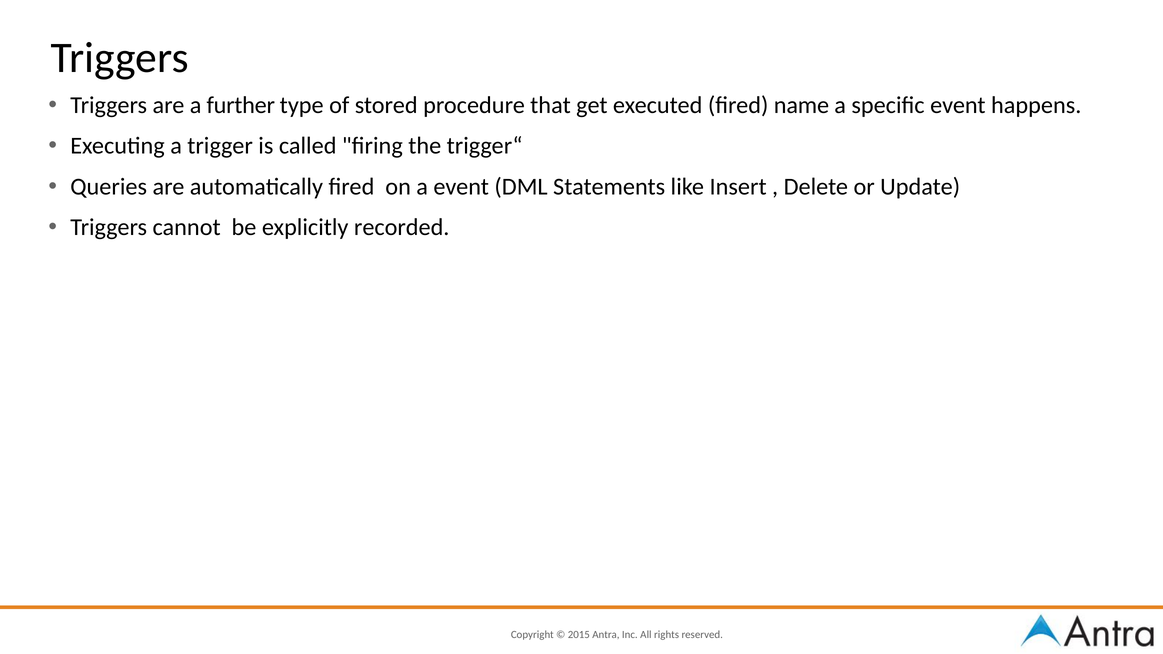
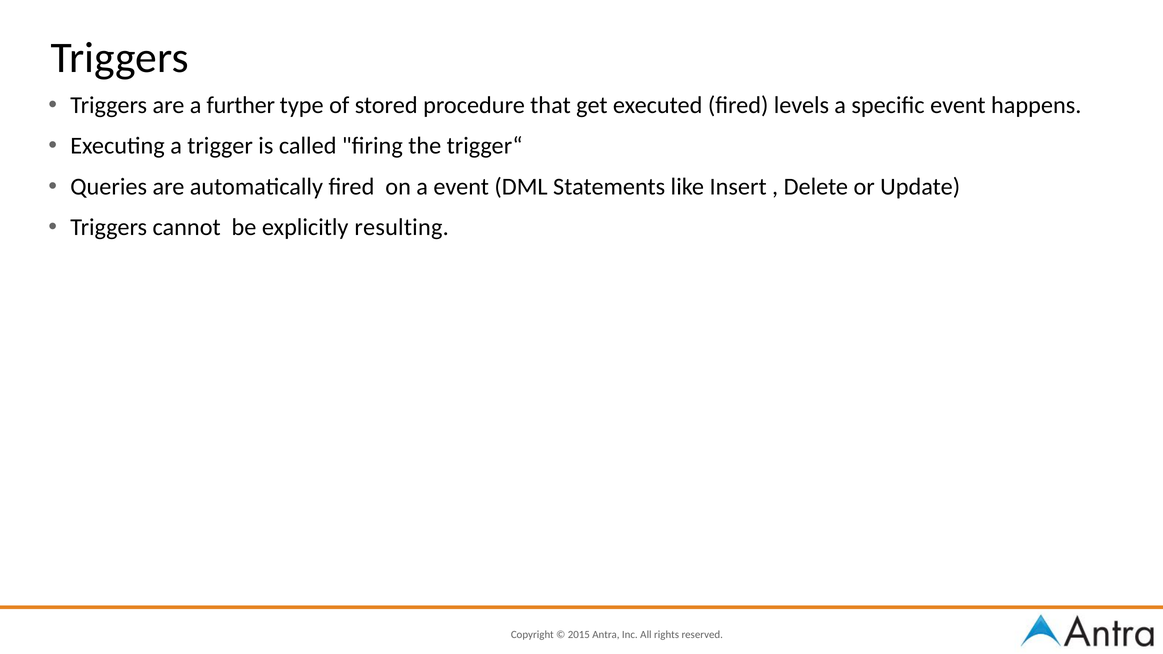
name: name -> levels
recorded: recorded -> resulting
